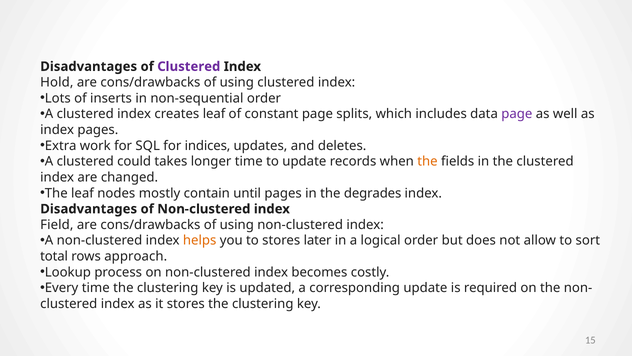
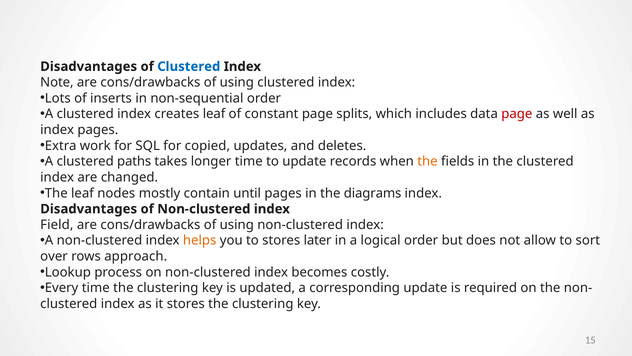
Clustered at (189, 66) colour: purple -> blue
Hold: Hold -> Note
page at (517, 114) colour: purple -> red
indices: indices -> copied
could: could -> paths
degrades: degrades -> diagrams
total: total -> over
